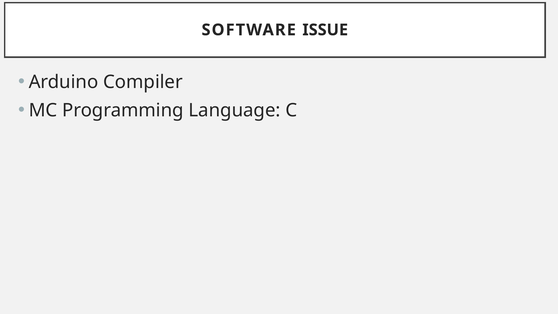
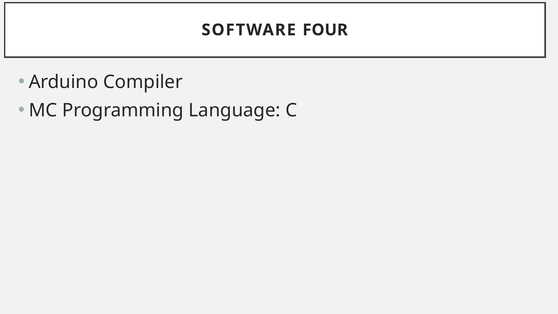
ISSUE: ISSUE -> FOUR
